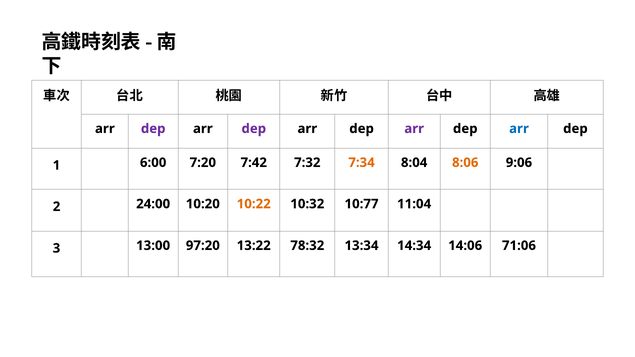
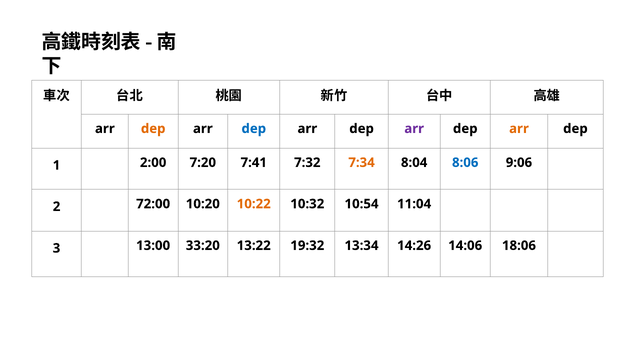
dep at (153, 129) colour: purple -> orange
dep at (254, 129) colour: purple -> blue
arr at (519, 129) colour: blue -> orange
6:00: 6:00 -> 2:00
7:42: 7:42 -> 7:41
8:06 colour: orange -> blue
24:00: 24:00 -> 72:00
10:77: 10:77 -> 10:54
97:20: 97:20 -> 33:20
78:32: 78:32 -> 19:32
14:34: 14:34 -> 14:26
71:06: 71:06 -> 18:06
